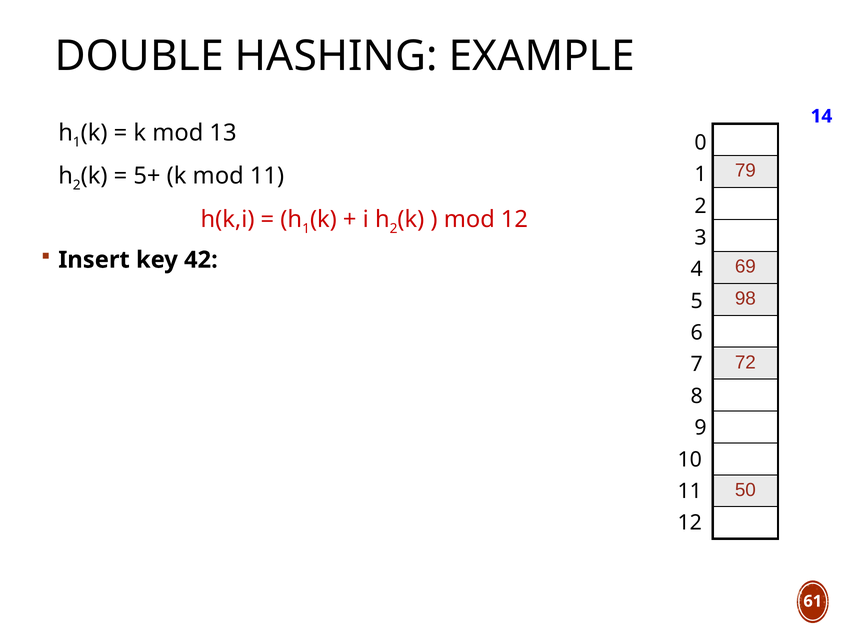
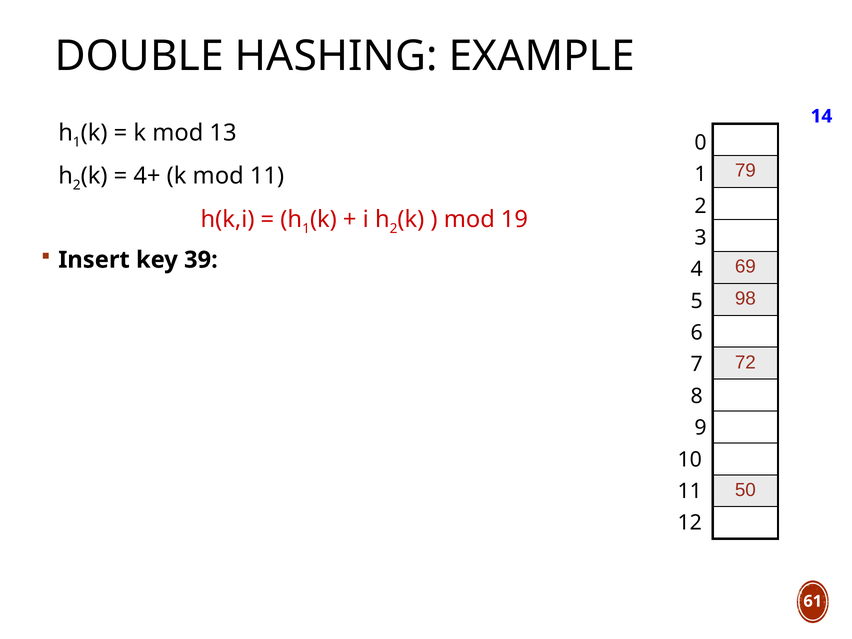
5+: 5+ -> 4+
mod 12: 12 -> 19
42: 42 -> 39
